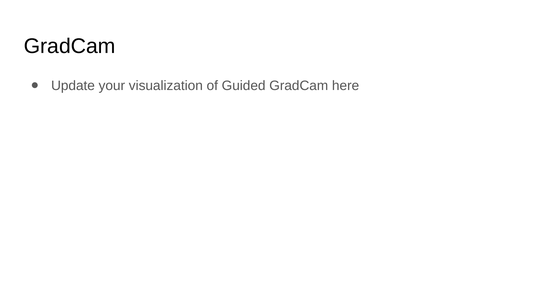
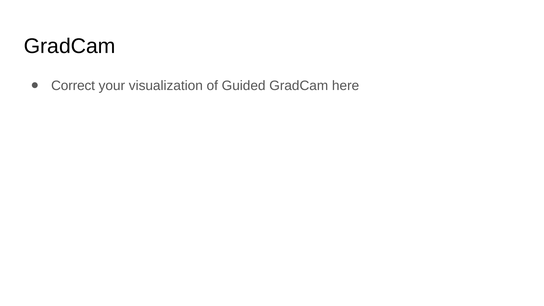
Update: Update -> Correct
